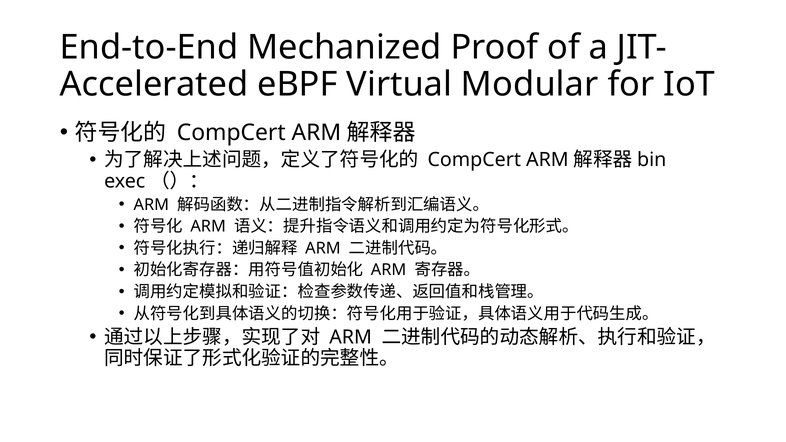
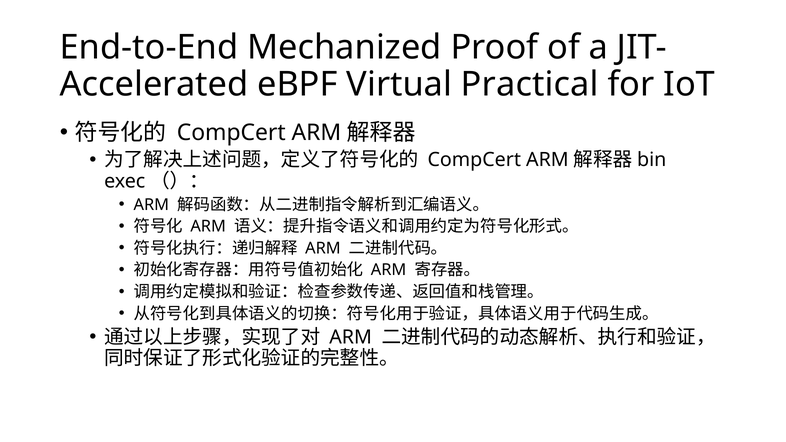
Modular: Modular -> Practical
